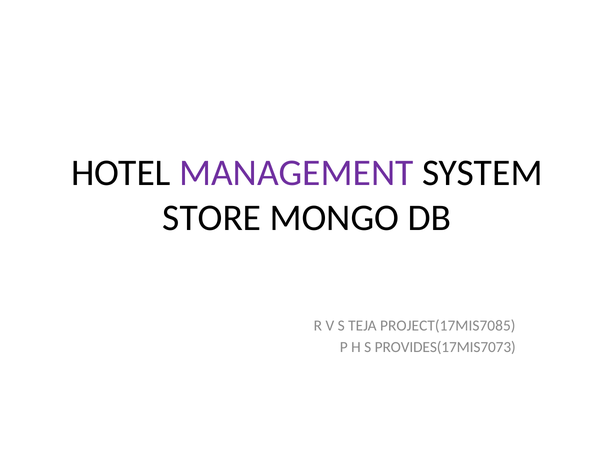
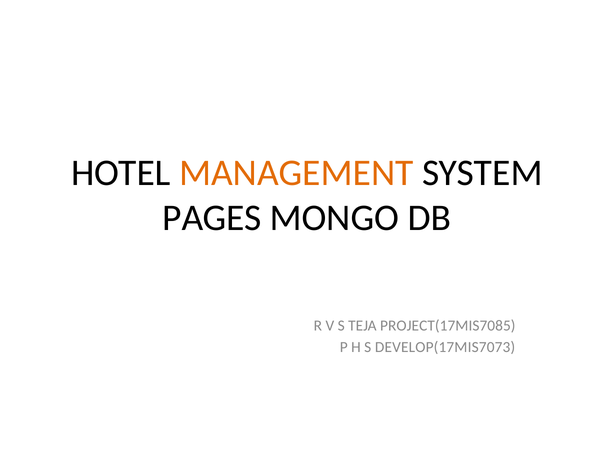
MANAGEMENT colour: purple -> orange
STORE: STORE -> PAGES
PROVIDES(17MIS7073: PROVIDES(17MIS7073 -> DEVELOP(17MIS7073
